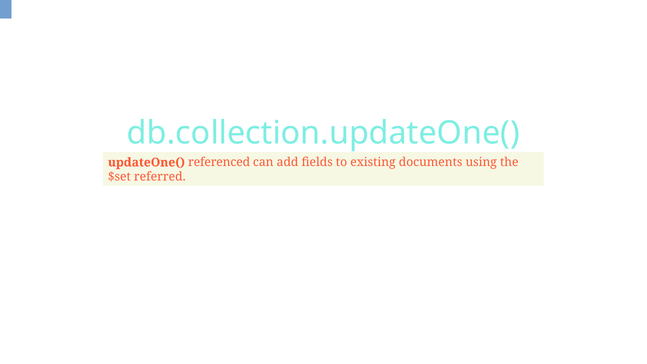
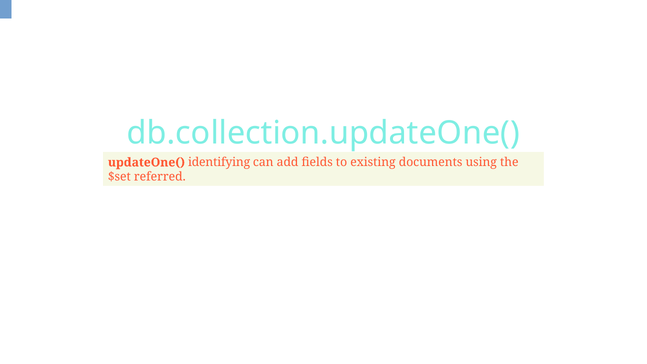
referenced: referenced -> identifying
